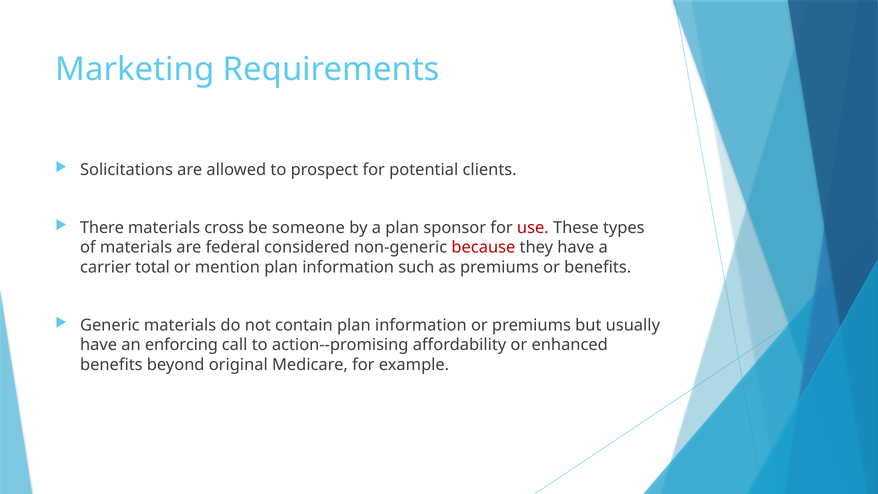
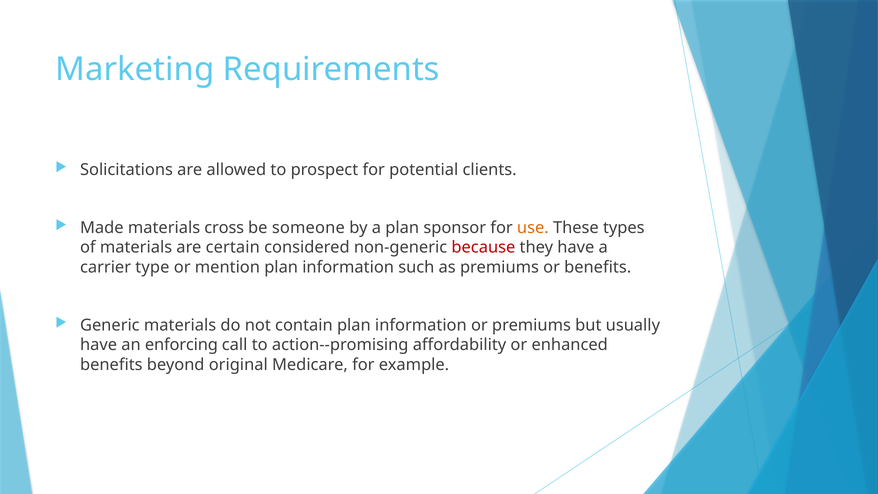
There: There -> Made
use colour: red -> orange
federal: federal -> certain
total: total -> type
